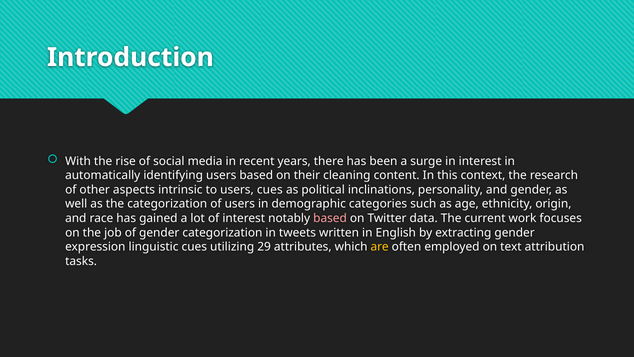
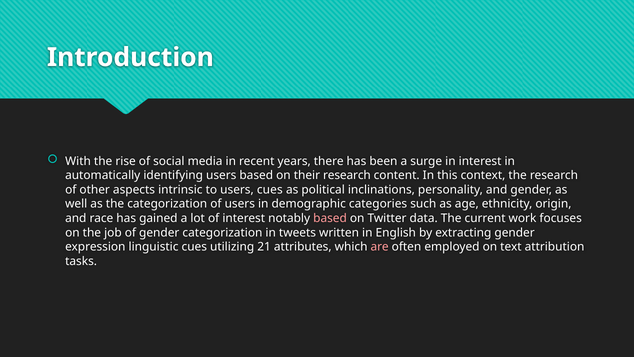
their cleaning: cleaning -> research
29: 29 -> 21
are colour: yellow -> pink
